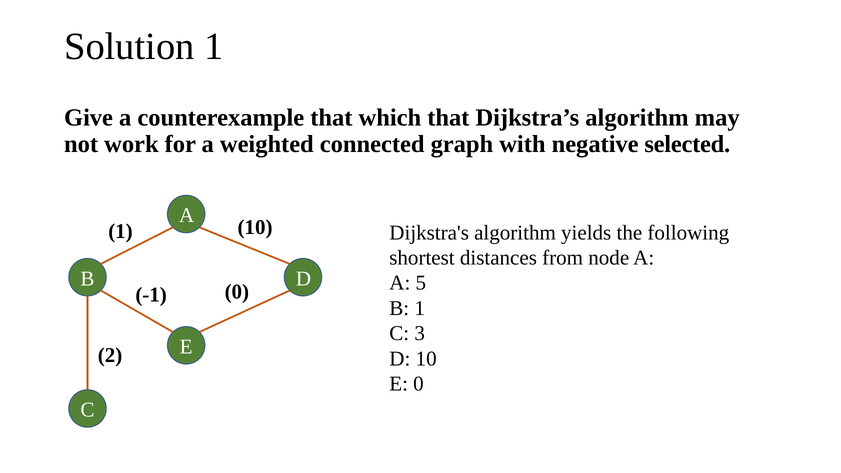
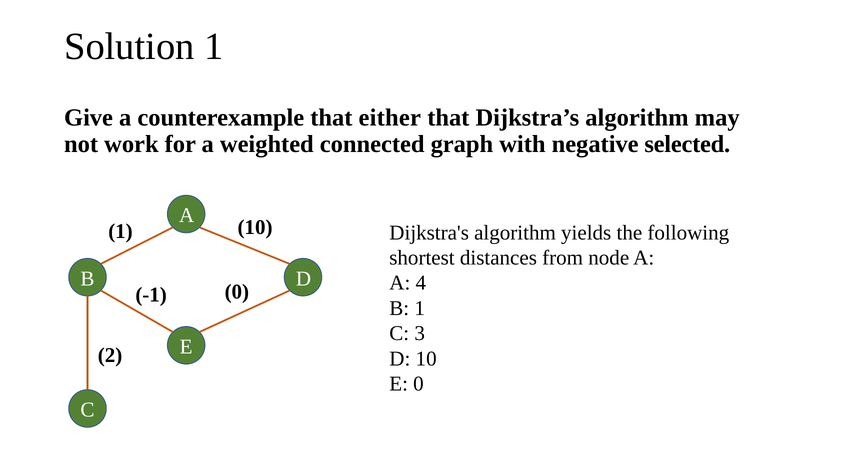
which: which -> either
5: 5 -> 4
